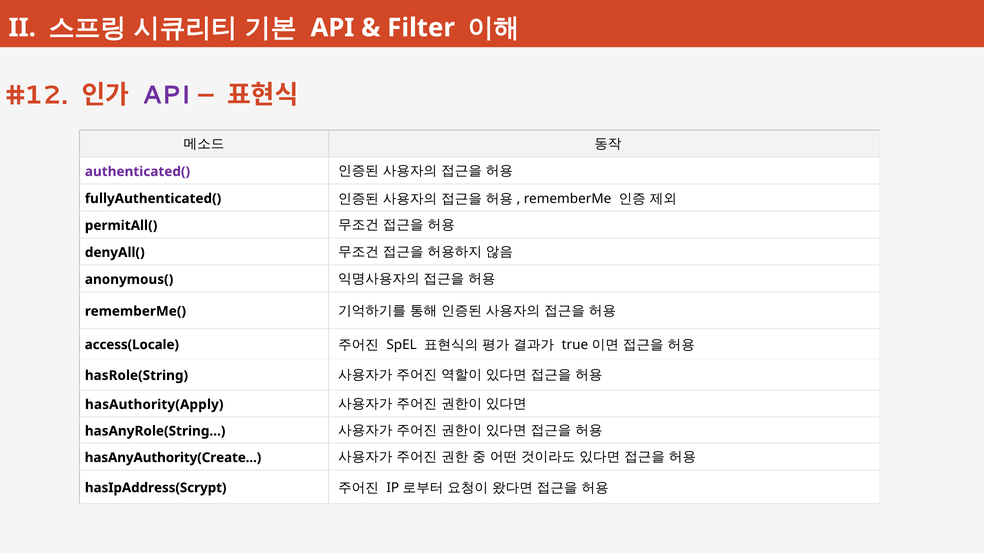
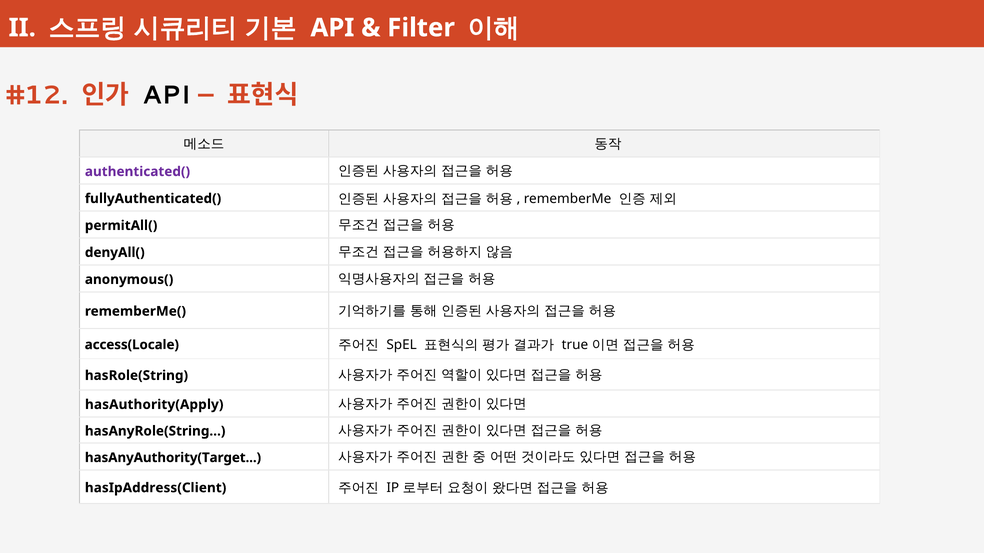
API at (167, 95) colour: purple -> black
hasAnyAuthority(Create: hasAnyAuthority(Create -> hasAnyAuthority(Target
hasIpAddress(Scrypt: hasIpAddress(Scrypt -> hasIpAddress(Client
